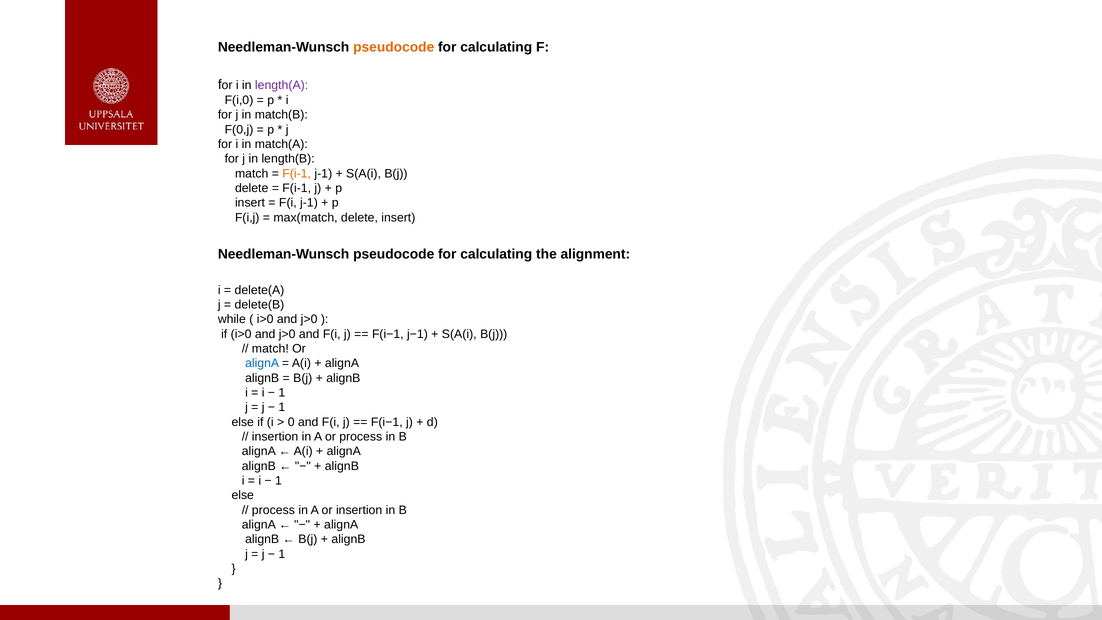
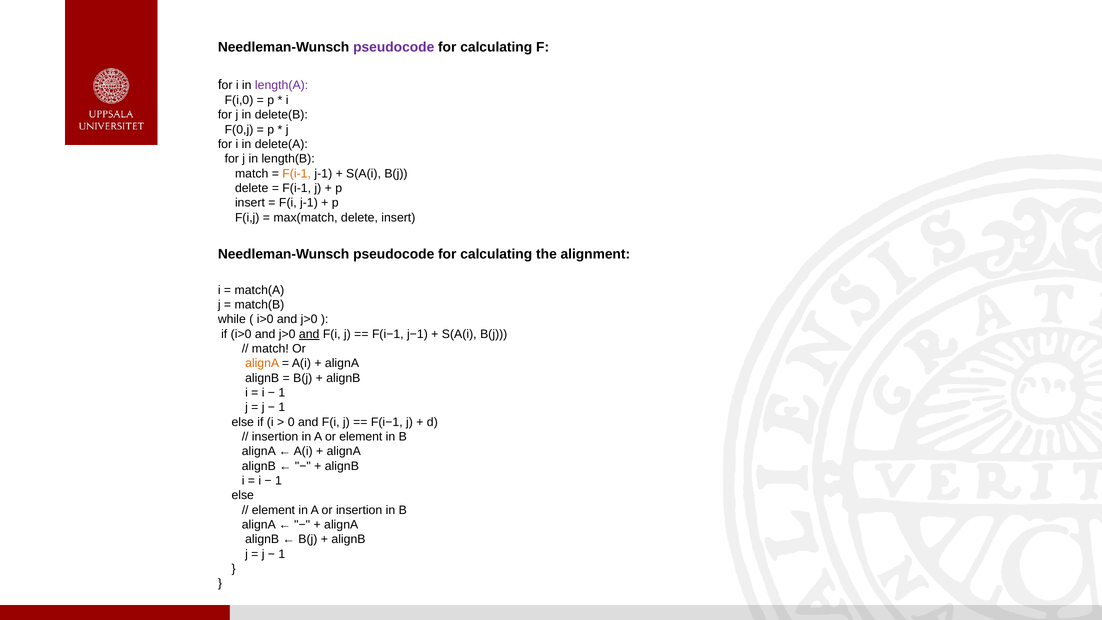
pseudocode at (394, 47) colour: orange -> purple
match(B: match(B -> delete(B
match(A: match(A -> delete(A
delete(A: delete(A -> match(A
delete(B: delete(B -> match(B
and at (309, 334) underline: none -> present
alignA at (262, 363) colour: blue -> orange
or process: process -> element
process at (273, 510): process -> element
